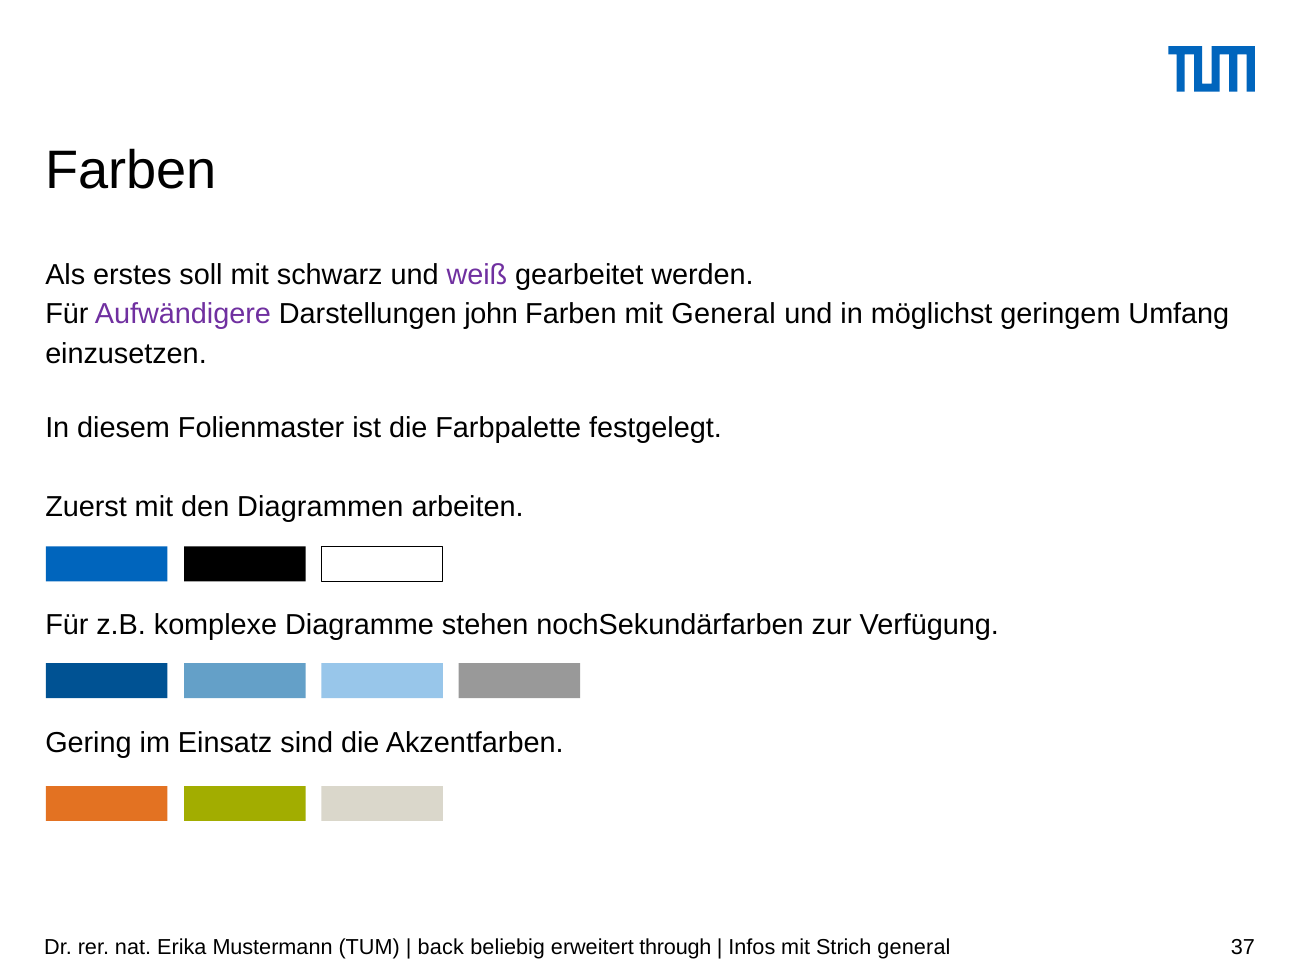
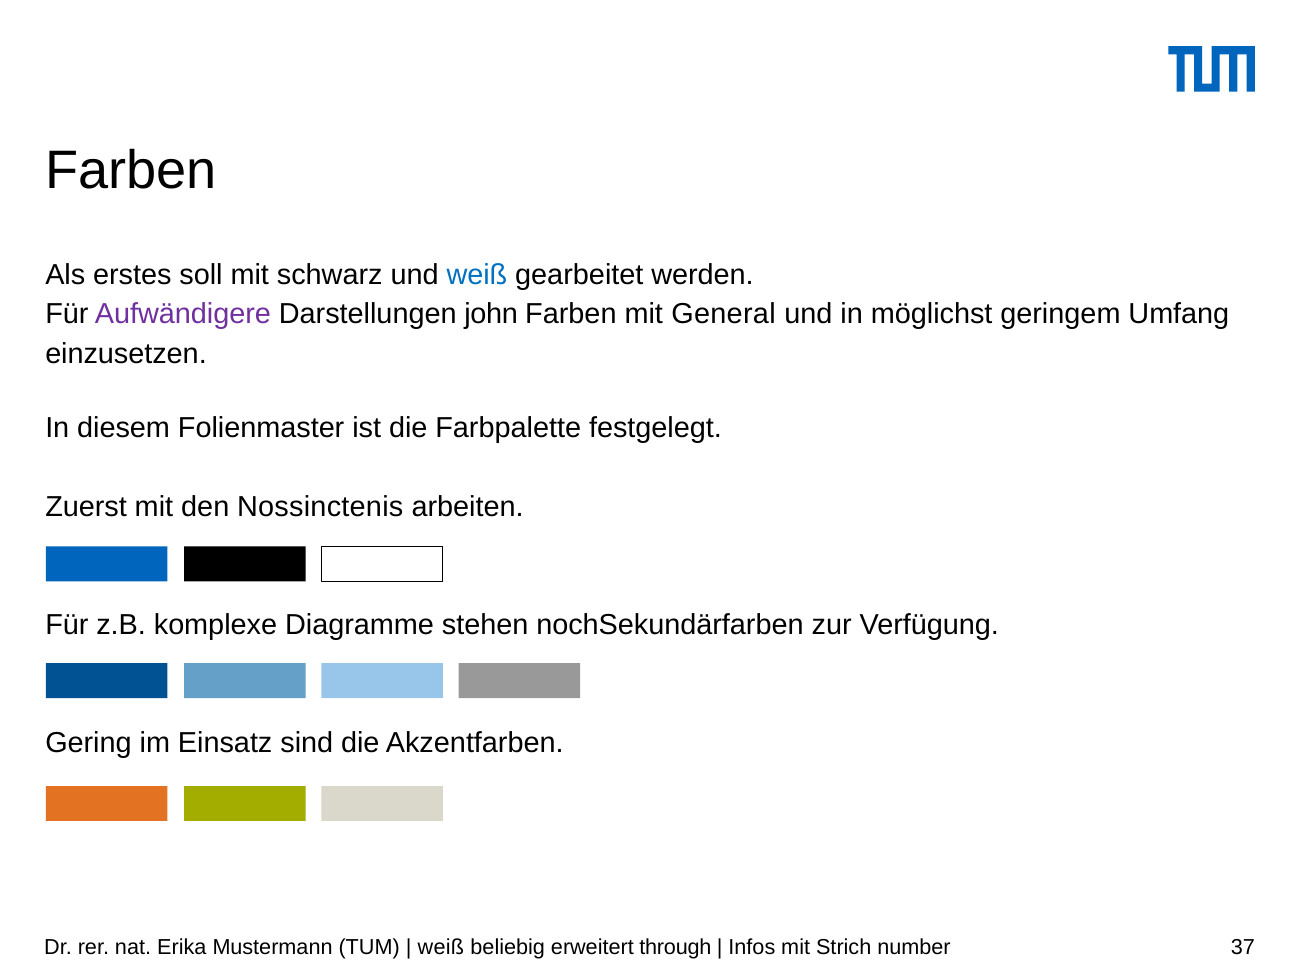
weiß at (477, 275) colour: purple -> blue
Diagrammen: Diagrammen -> Nossinctenis
back at (441, 948): back -> weiß
Strich general: general -> number
